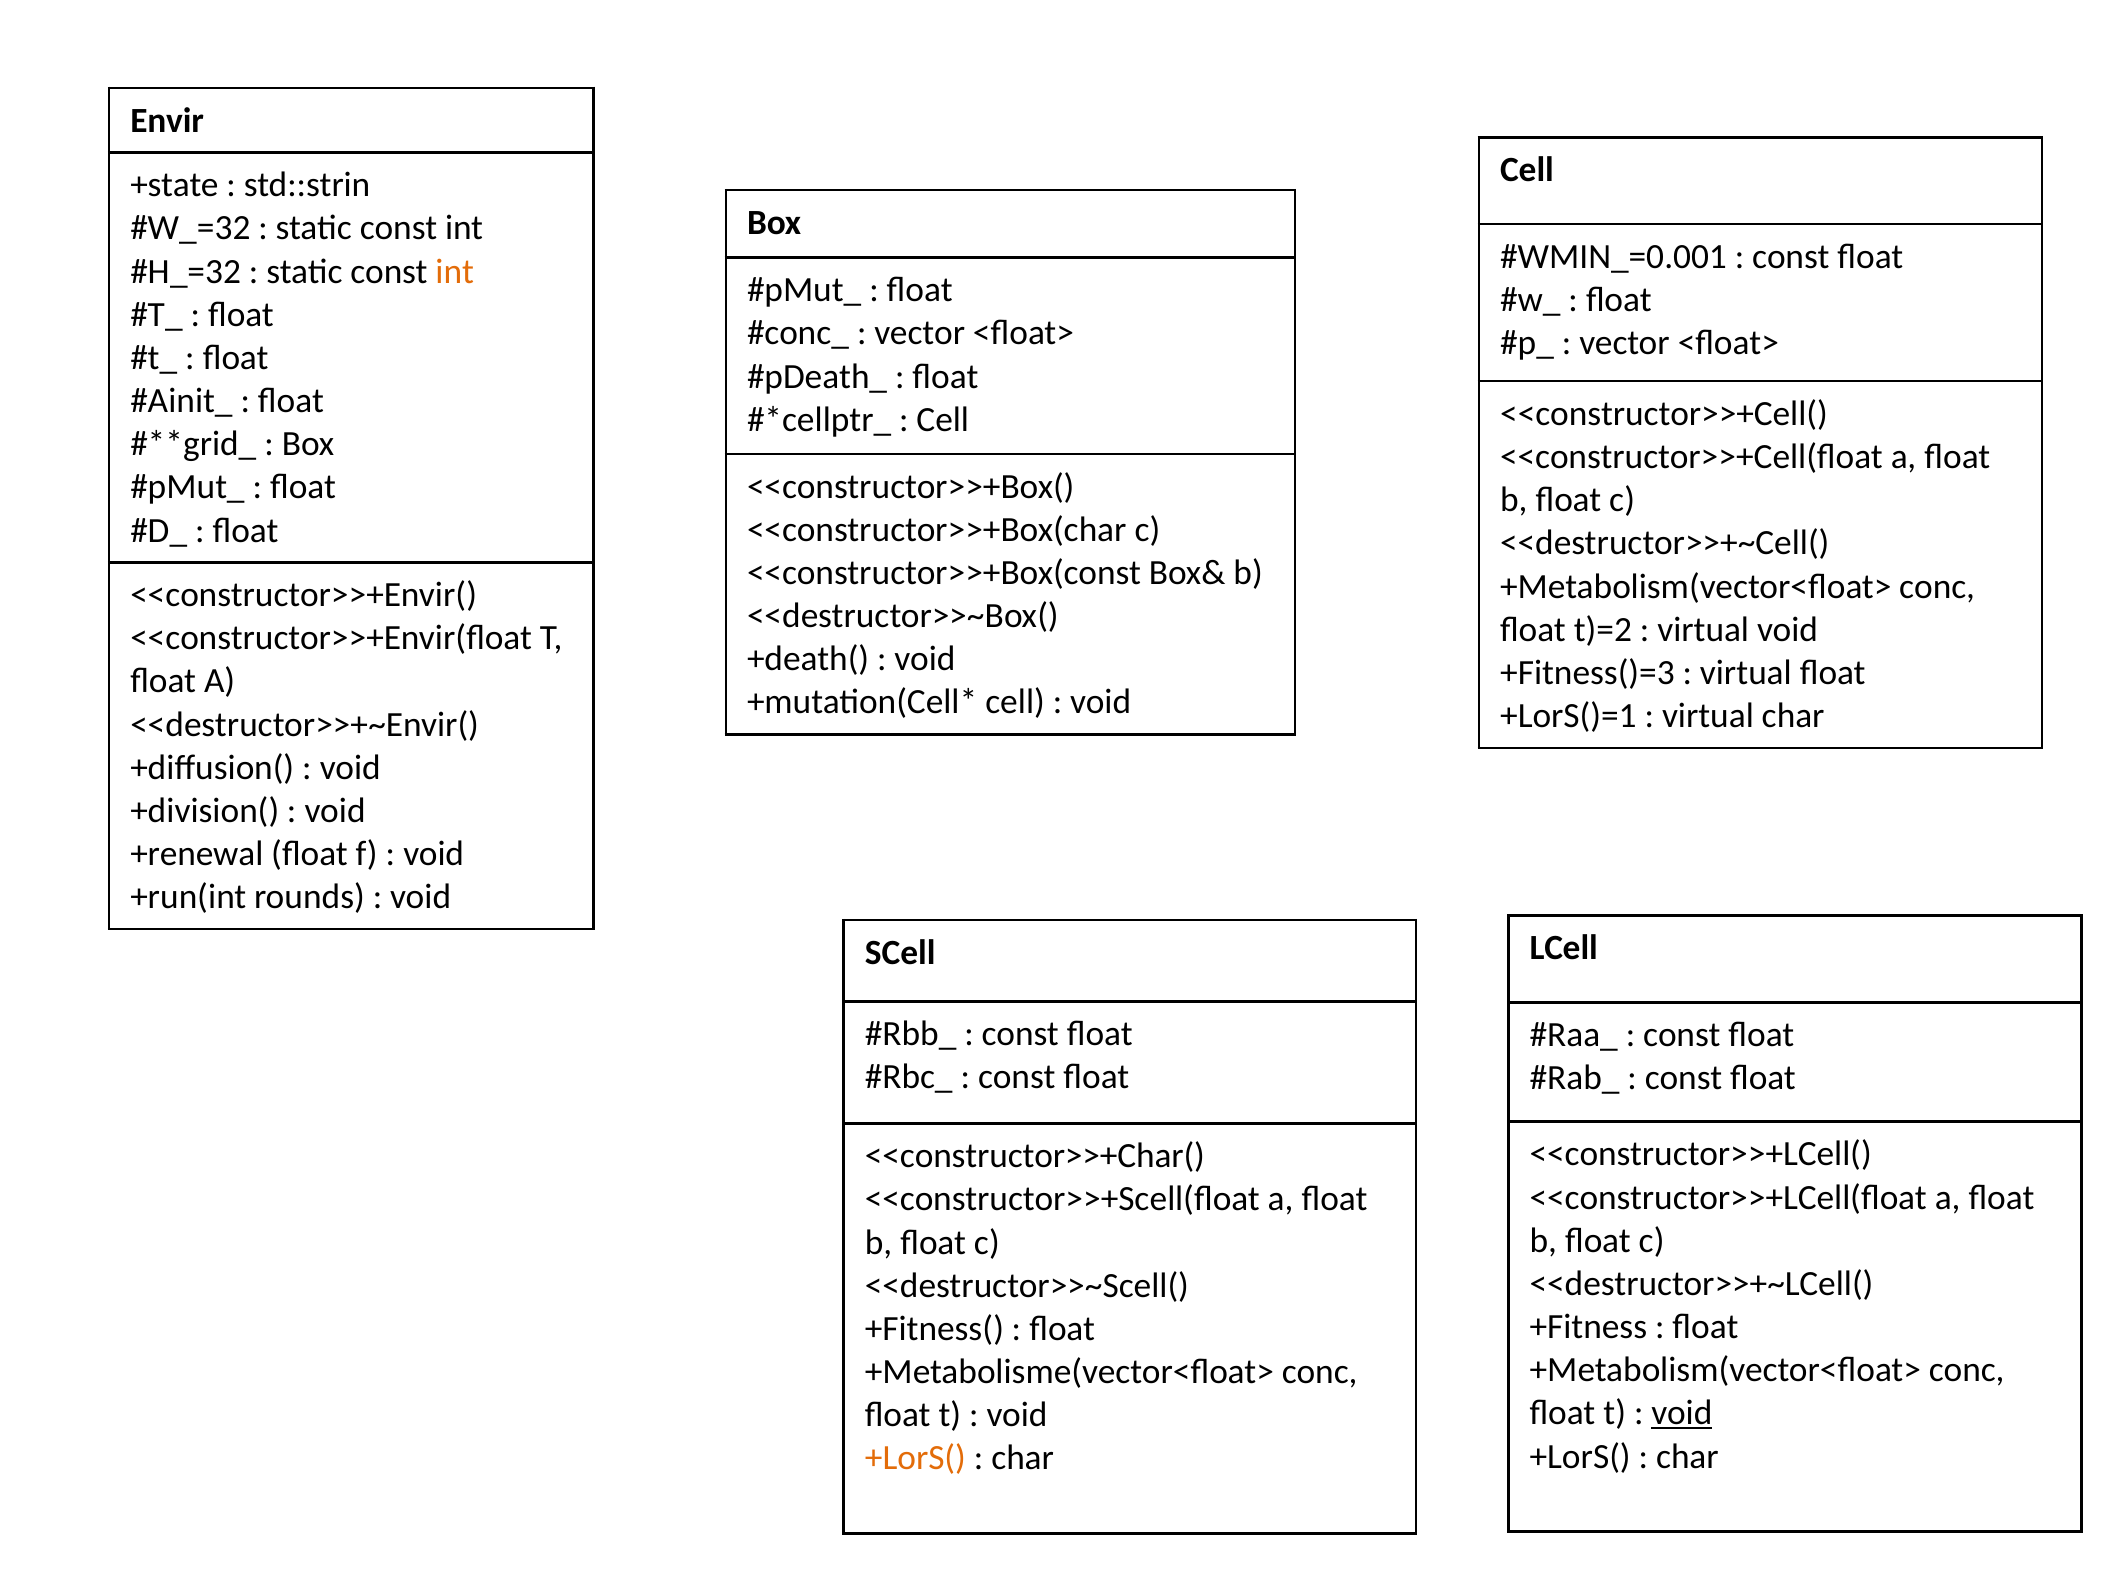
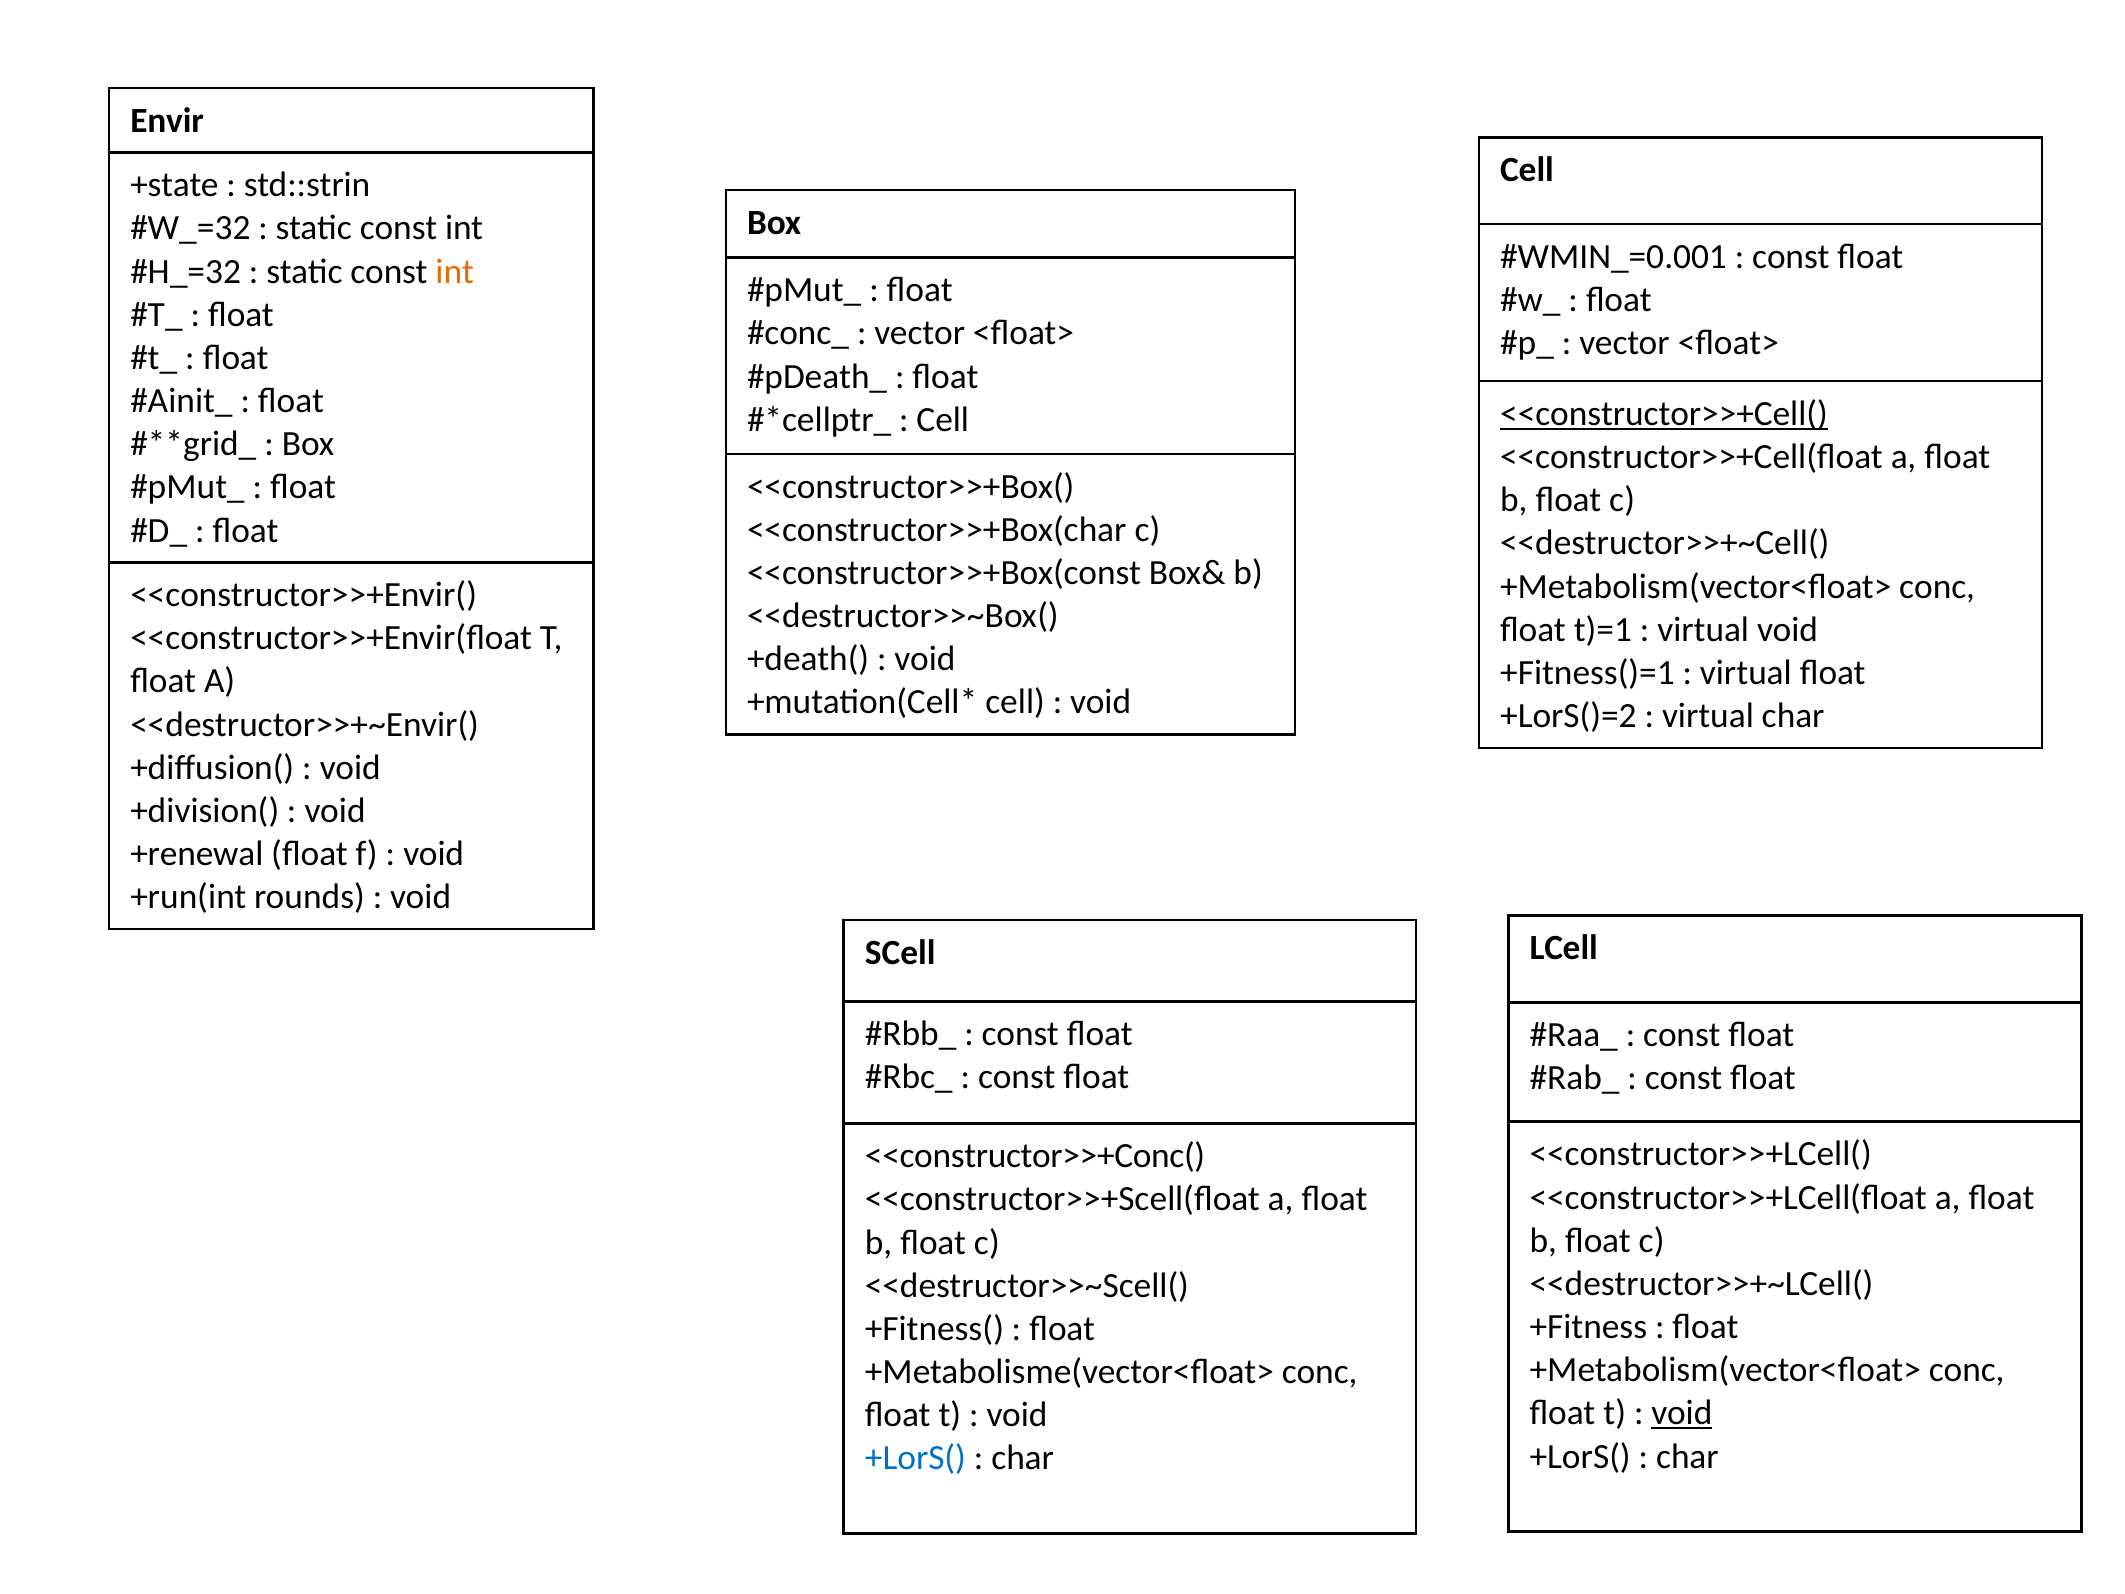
<<constructor>>+Cell( underline: none -> present
t)=2: t)=2 -> t)=1
+Fitness()=3: +Fitness()=3 -> +Fitness()=1
+LorS()=1: +LorS()=1 -> +LorS()=2
<<constructor>>+Char(: <<constructor>>+Char( -> <<constructor>>+Conc(
+LorS( at (915, 1458) colour: orange -> blue
